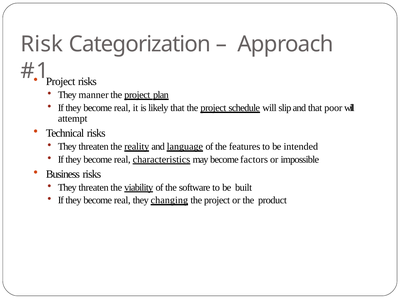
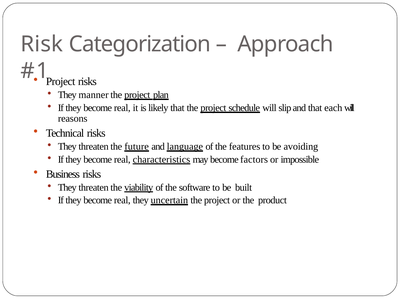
poor: poor -> each
attempt: attempt -> reasons
reality: reality -> future
intended: intended -> avoiding
changing: changing -> uncertain
